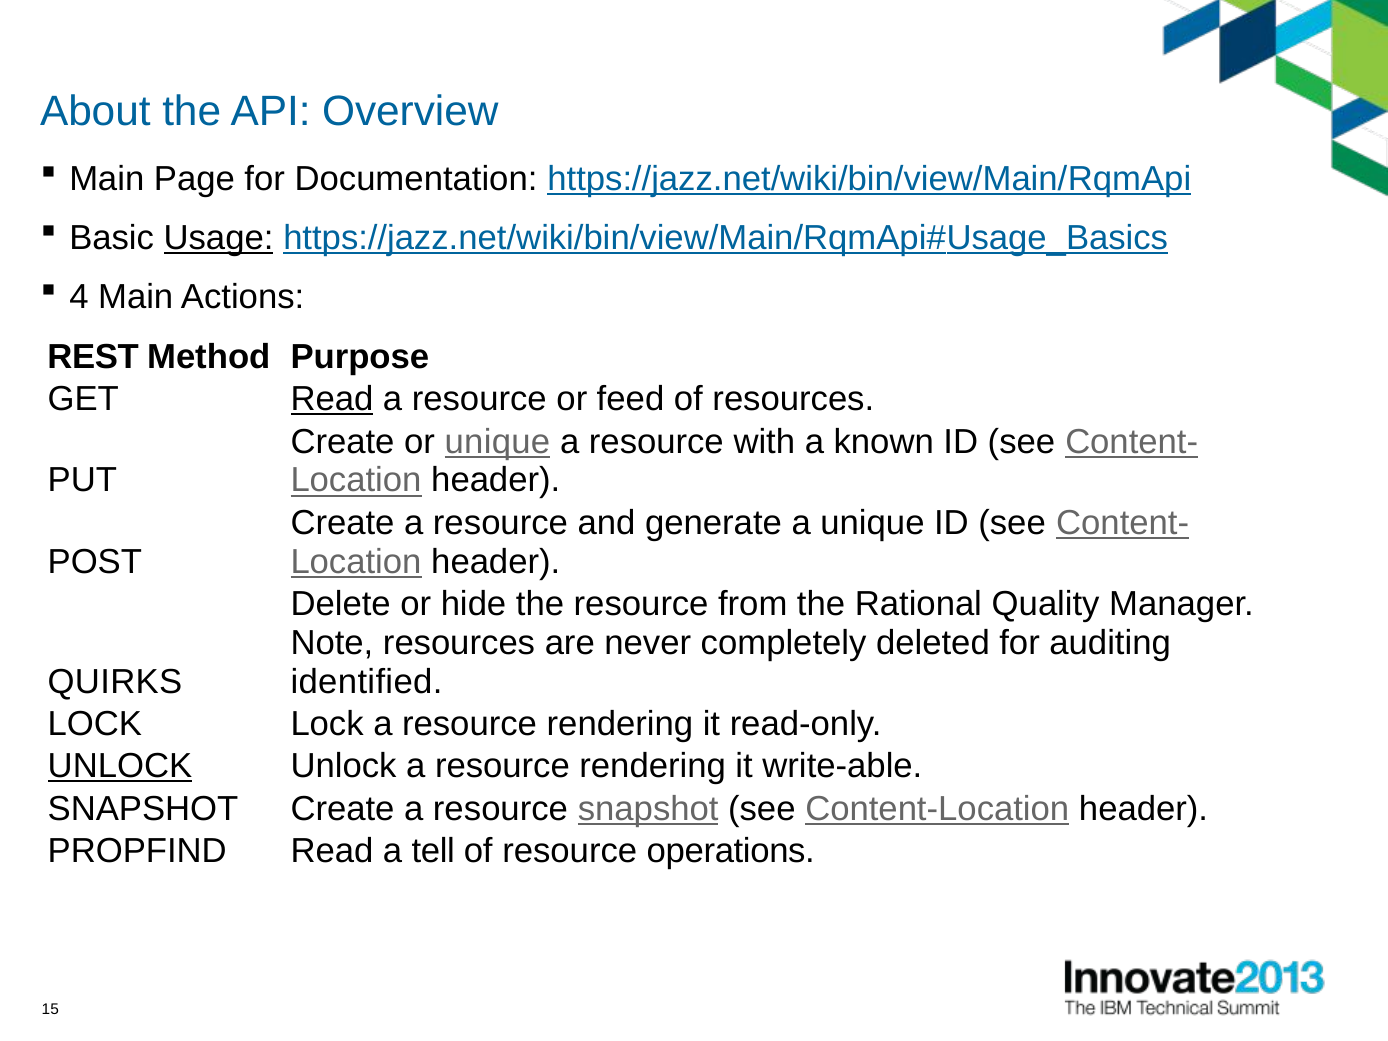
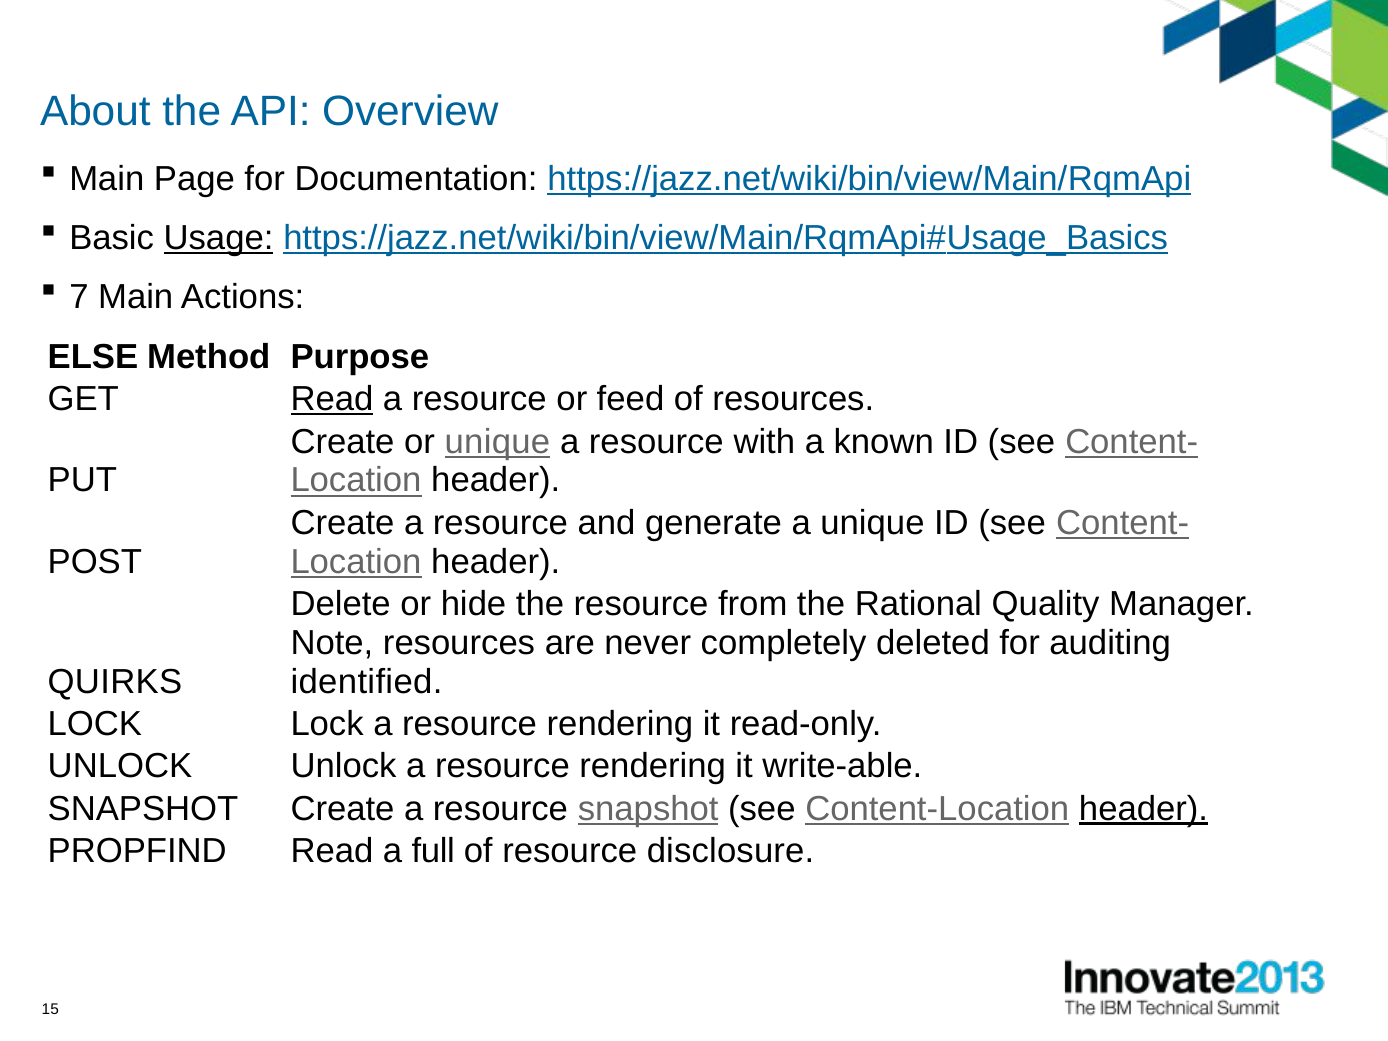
4: 4 -> 7
REST: REST -> ELSE
UNLOCK at (120, 766) underline: present -> none
header at (1144, 809) underline: none -> present
tell: tell -> full
operations: operations -> disclosure
